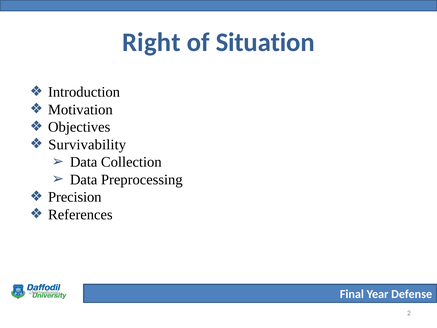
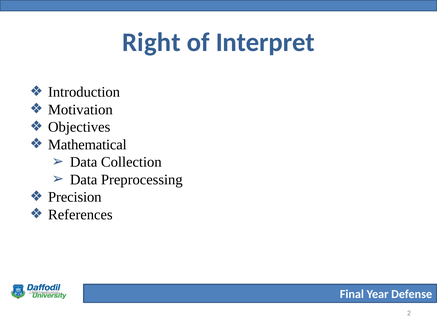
Situation: Situation -> Interpret
Survivability: Survivability -> Mathematical
